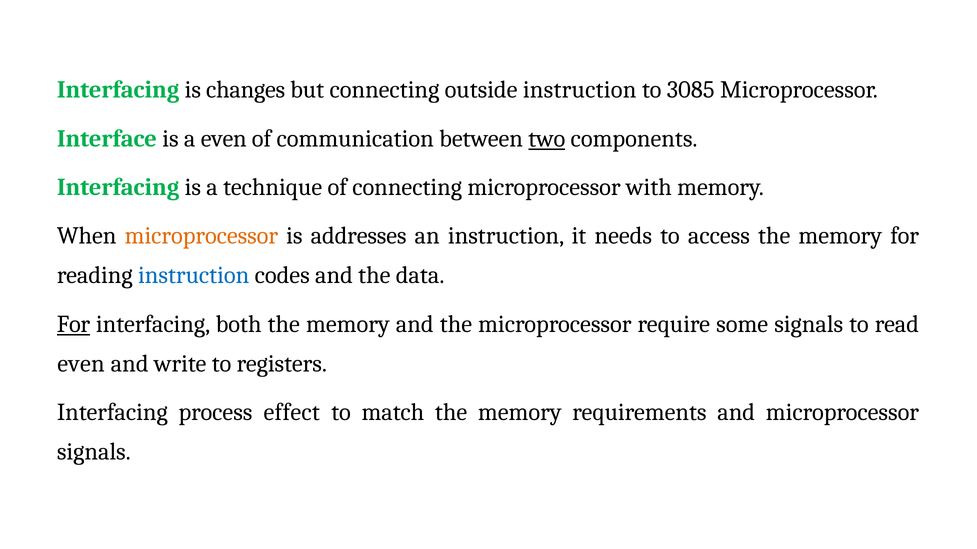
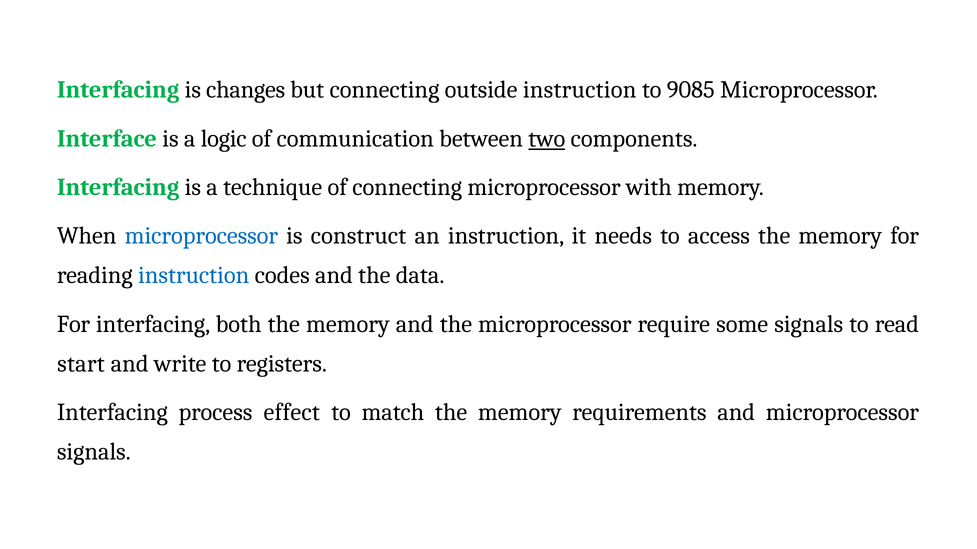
3085: 3085 -> 9085
a even: even -> logic
microprocessor at (201, 236) colour: orange -> blue
addresses: addresses -> construct
For at (73, 324) underline: present -> none
even at (81, 364): even -> start
